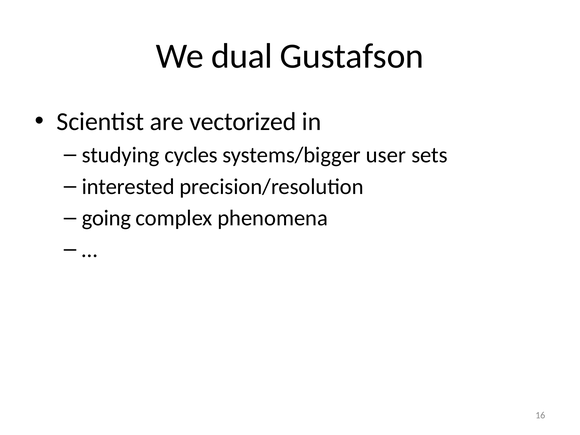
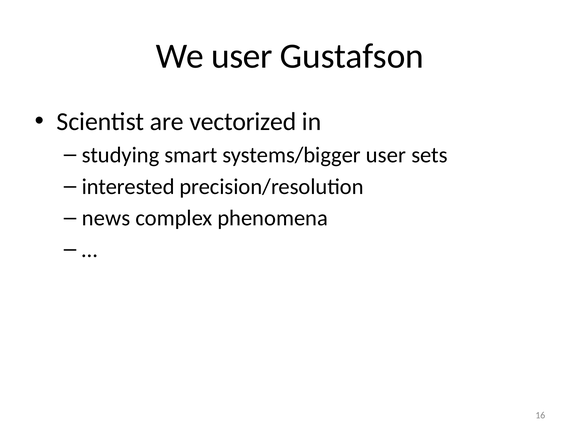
We dual: dual -> user
cycles: cycles -> smart
going: going -> news
